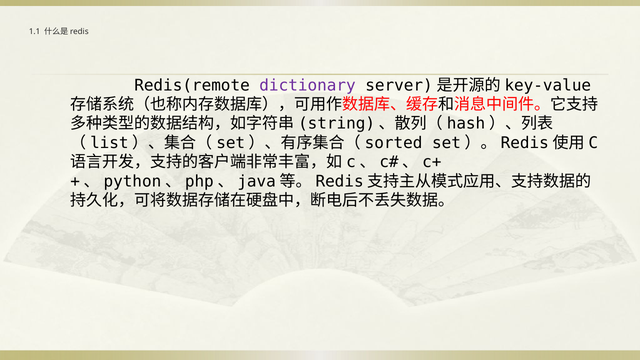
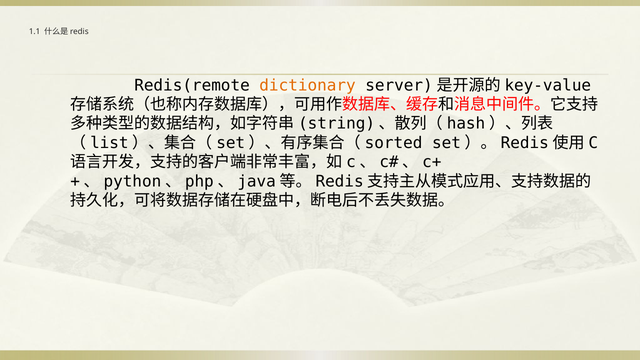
dictionary colour: purple -> orange
